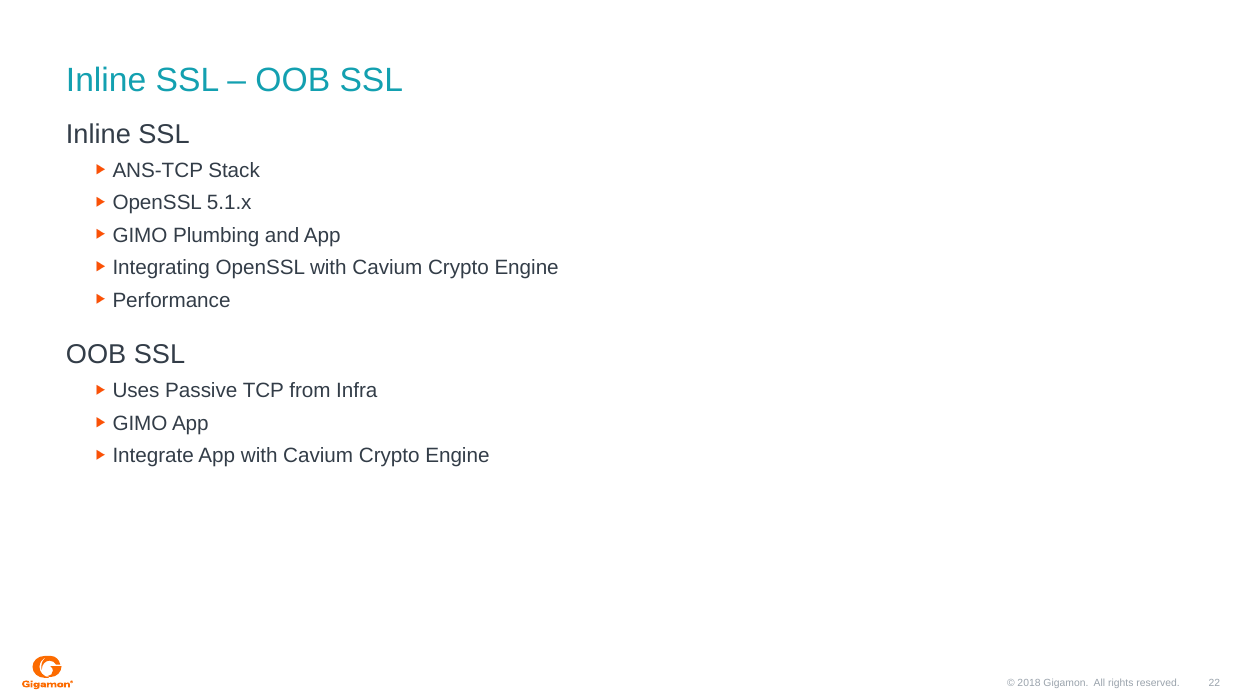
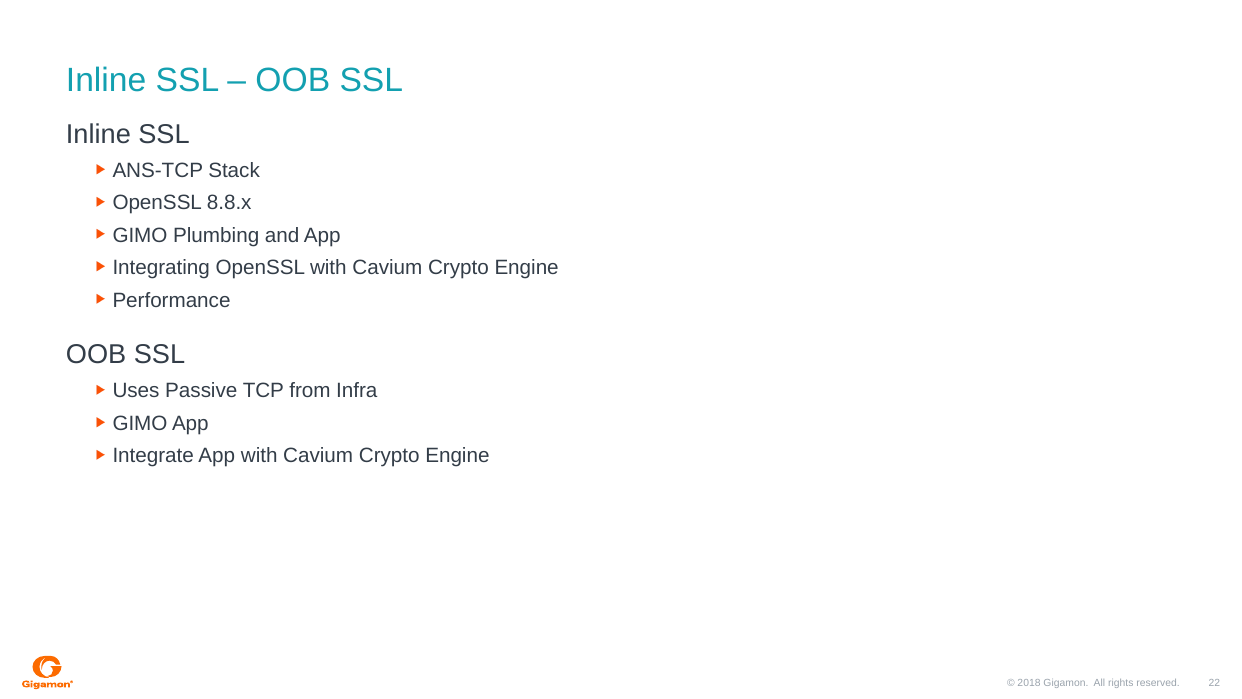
5.1.x: 5.1.x -> 8.8.x
